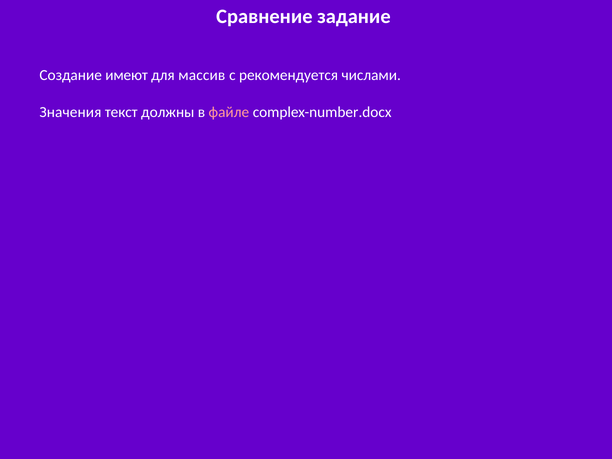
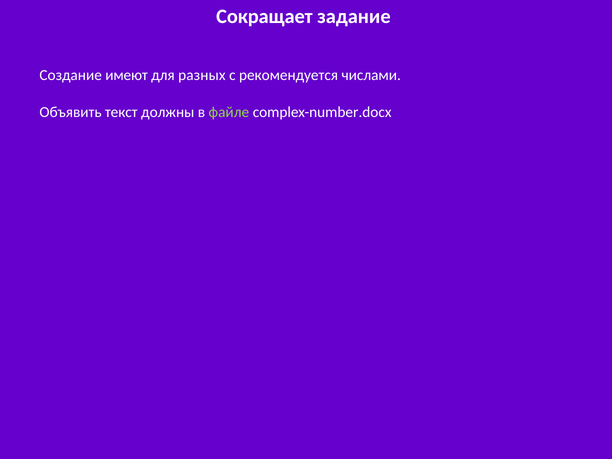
Сравнение: Сравнение -> Сокращает
массив: массив -> разных
Значения: Значения -> Объявить
файле colour: pink -> light green
